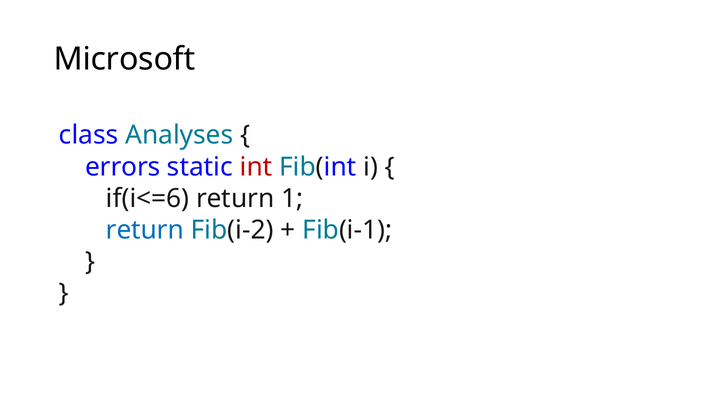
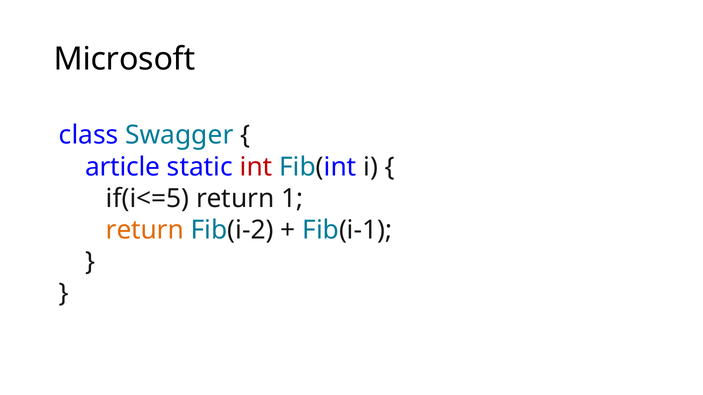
Analyses: Analyses -> Swagger
errors: errors -> article
if(i<=6: if(i<=6 -> if(i<=5
return at (145, 230) colour: blue -> orange
